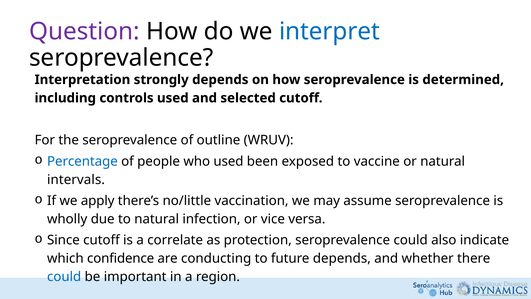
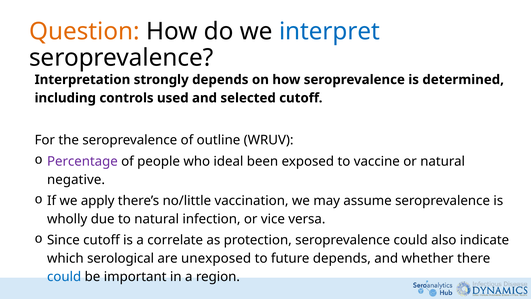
Question colour: purple -> orange
Percentage colour: blue -> purple
who used: used -> ideal
intervals: intervals -> negative
confidence: confidence -> serological
conducting: conducting -> unexposed
